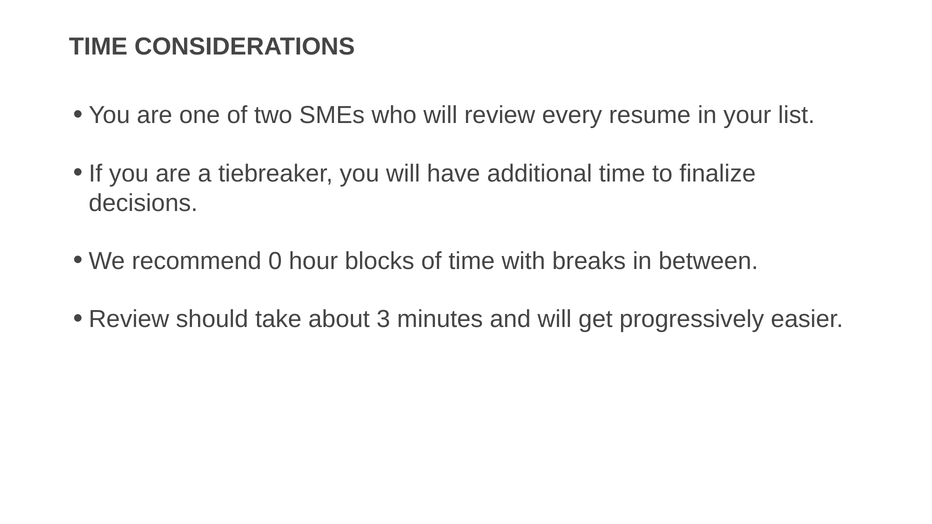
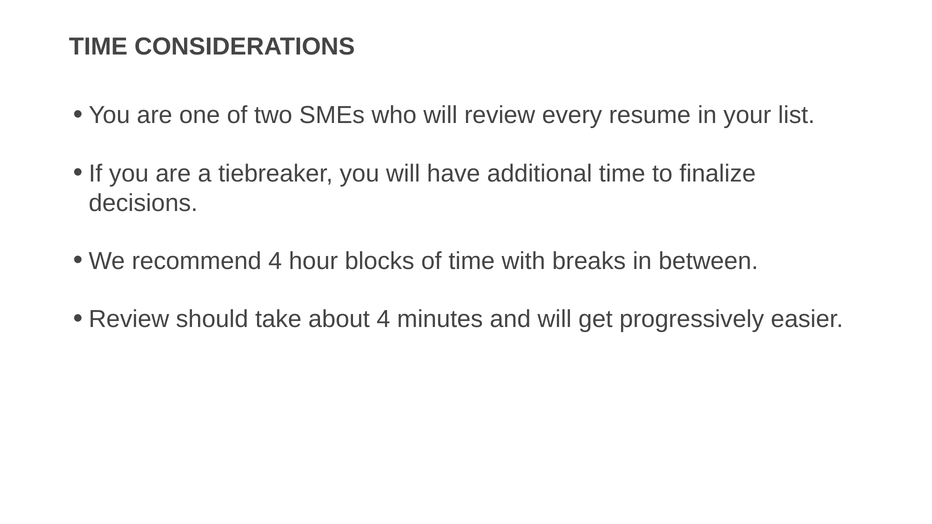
recommend 0: 0 -> 4
about 3: 3 -> 4
